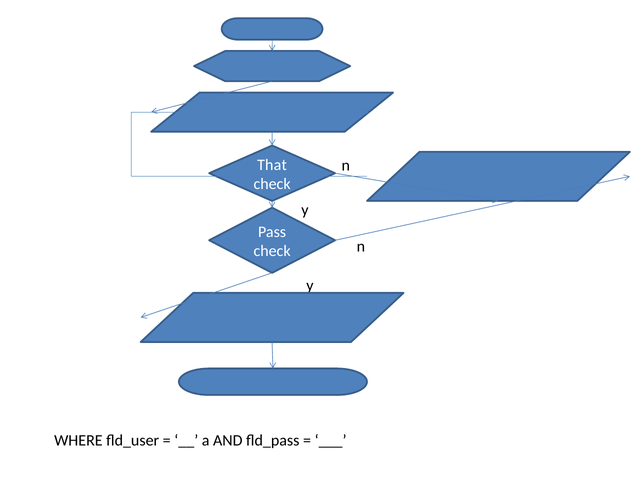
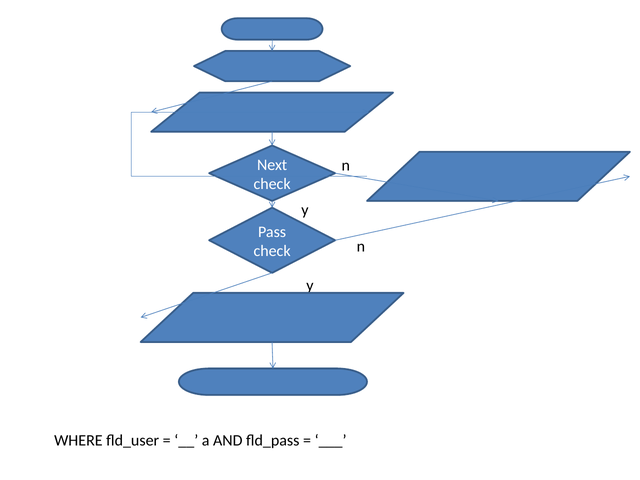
That: That -> Next
